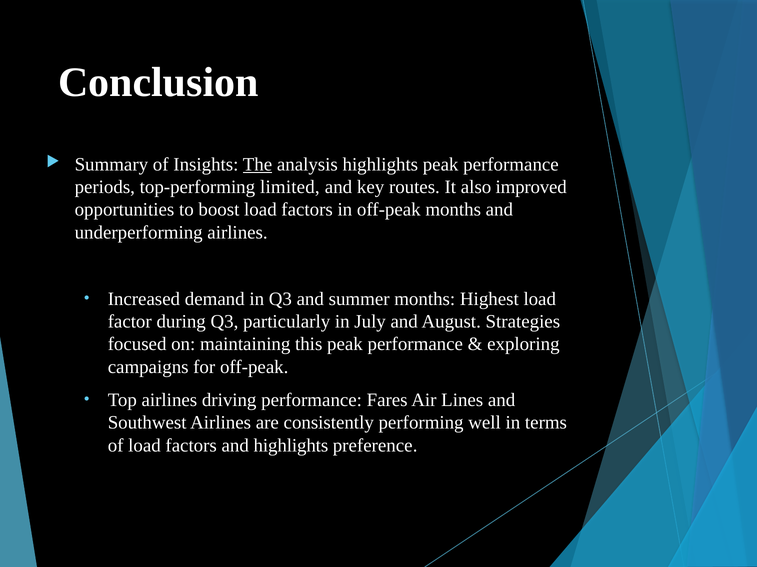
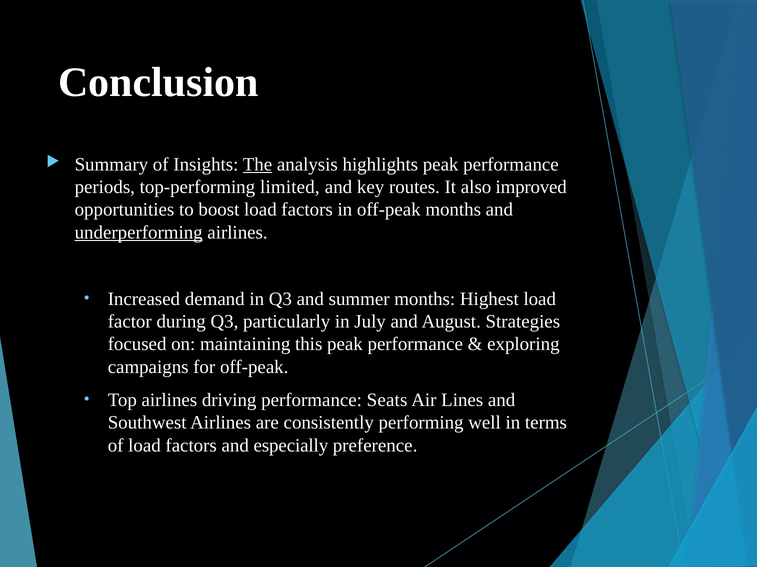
underperforming underline: none -> present
Fares: Fares -> Seats
and highlights: highlights -> especially
